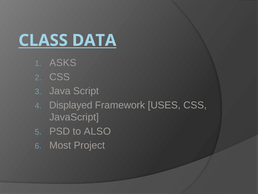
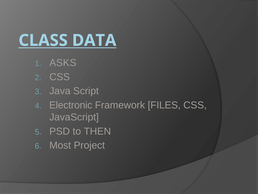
Displayed: Displayed -> Electronic
USES: USES -> FILES
ALSO: ALSO -> THEN
